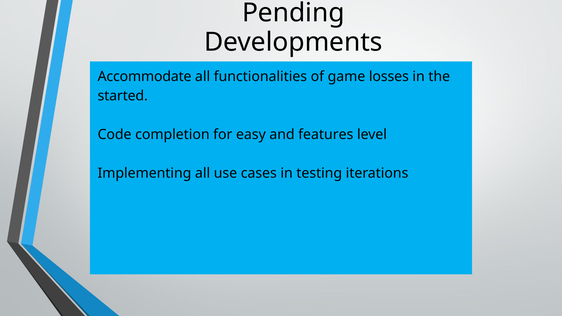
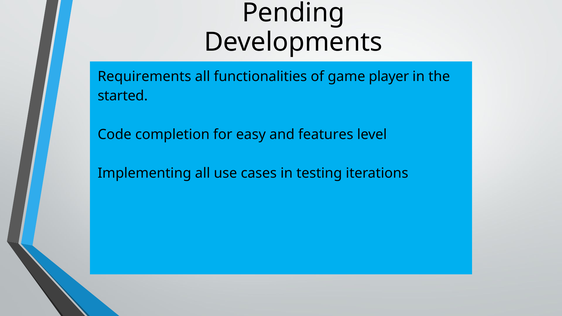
Accommodate: Accommodate -> Requirements
losses: losses -> player
